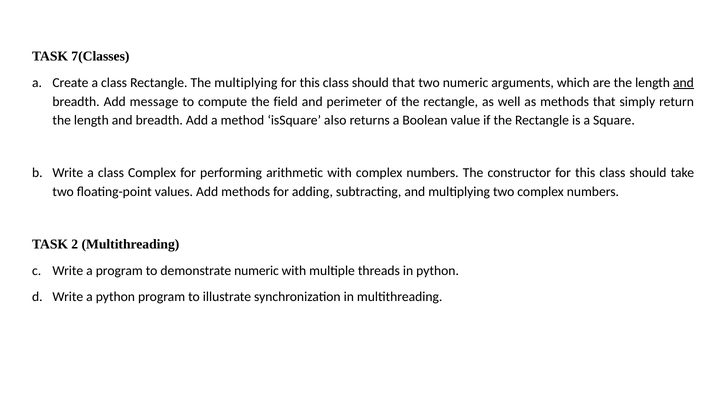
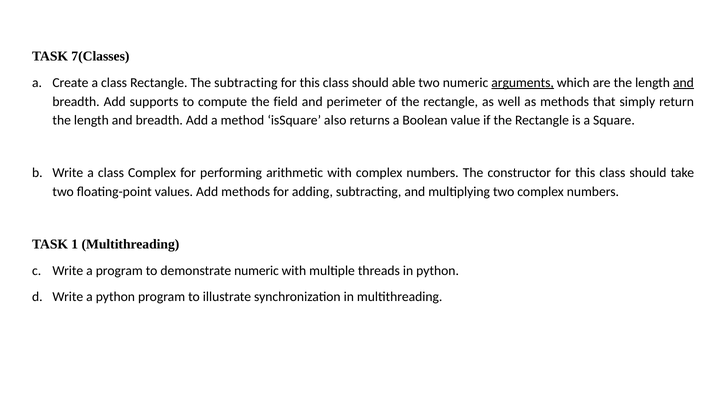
The multiplying: multiplying -> subtracting
should that: that -> able
arguments underline: none -> present
message: message -> supports
2: 2 -> 1
